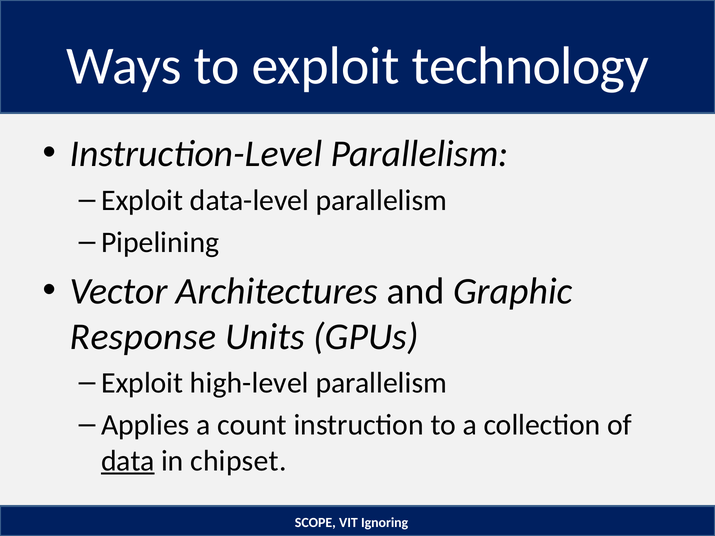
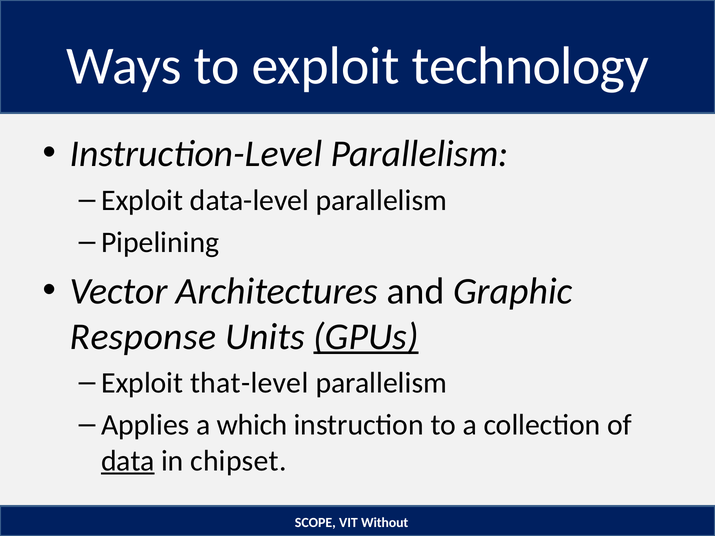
GPUs underline: none -> present
high-level: high-level -> that-level
count: count -> which
Ignoring: Ignoring -> Without
